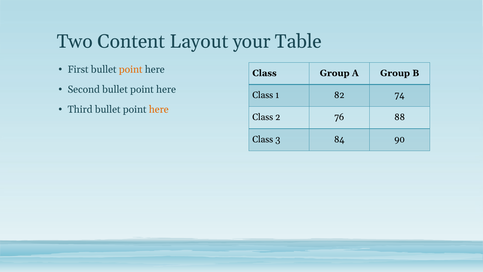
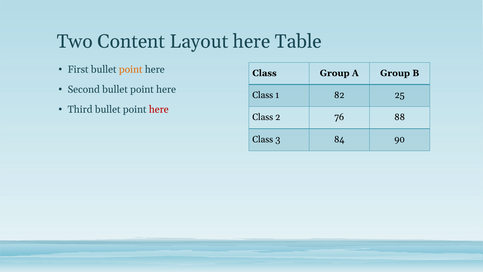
Layout your: your -> here
74: 74 -> 25
here at (159, 109) colour: orange -> red
